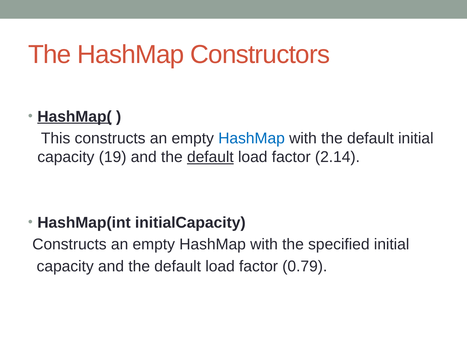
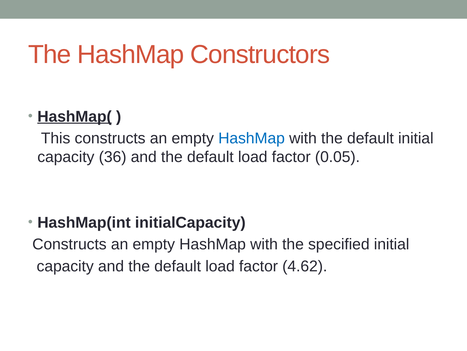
19: 19 -> 36
default at (210, 157) underline: present -> none
2.14: 2.14 -> 0.05
0.79: 0.79 -> 4.62
